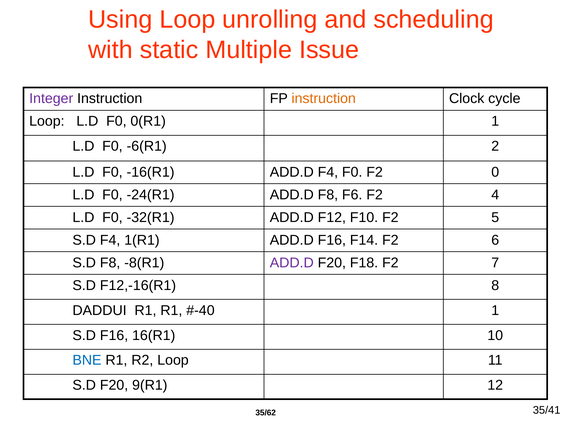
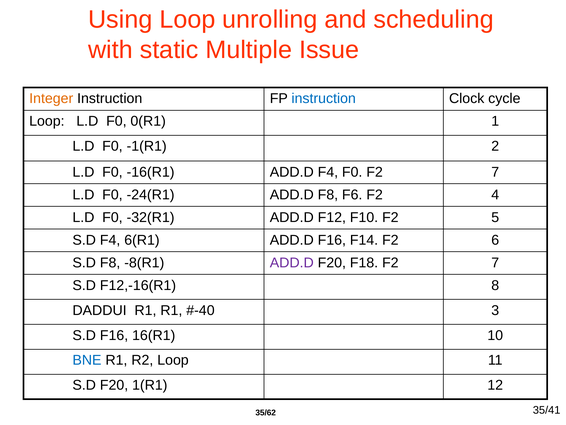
Integer colour: purple -> orange
instruction at (324, 98) colour: orange -> blue
-6(R1: -6(R1 -> -1(R1
F0 F2 0: 0 -> 7
1(R1: 1(R1 -> 6(R1
1 at (495, 310): 1 -> 3
9(R1: 9(R1 -> 1(R1
